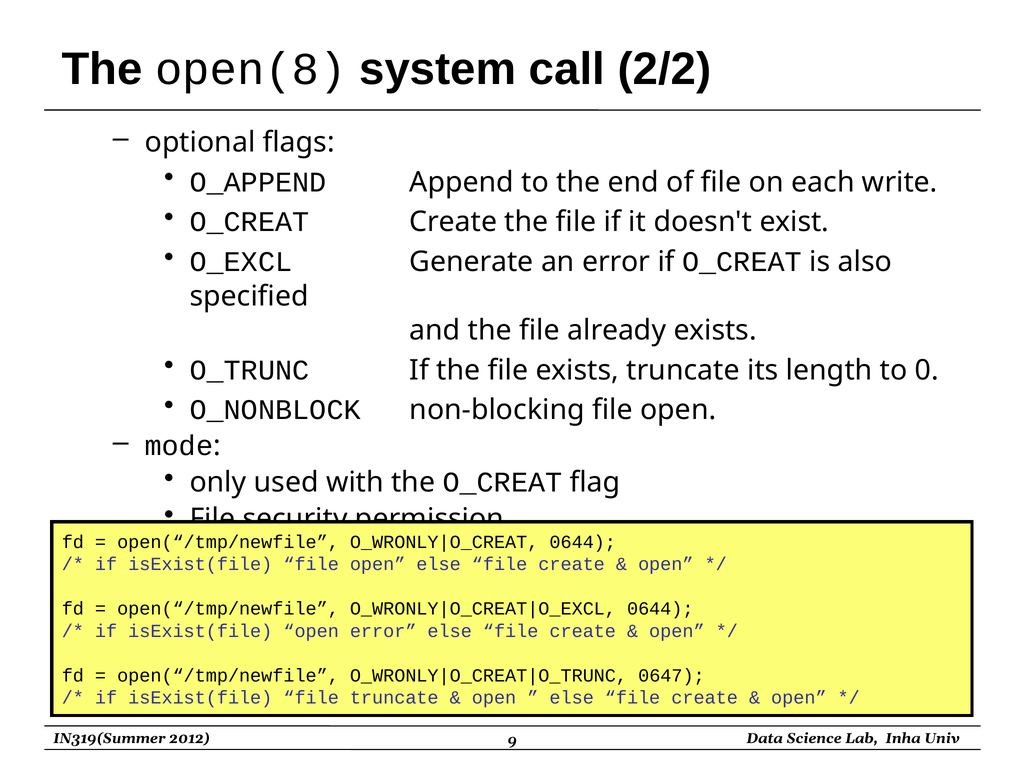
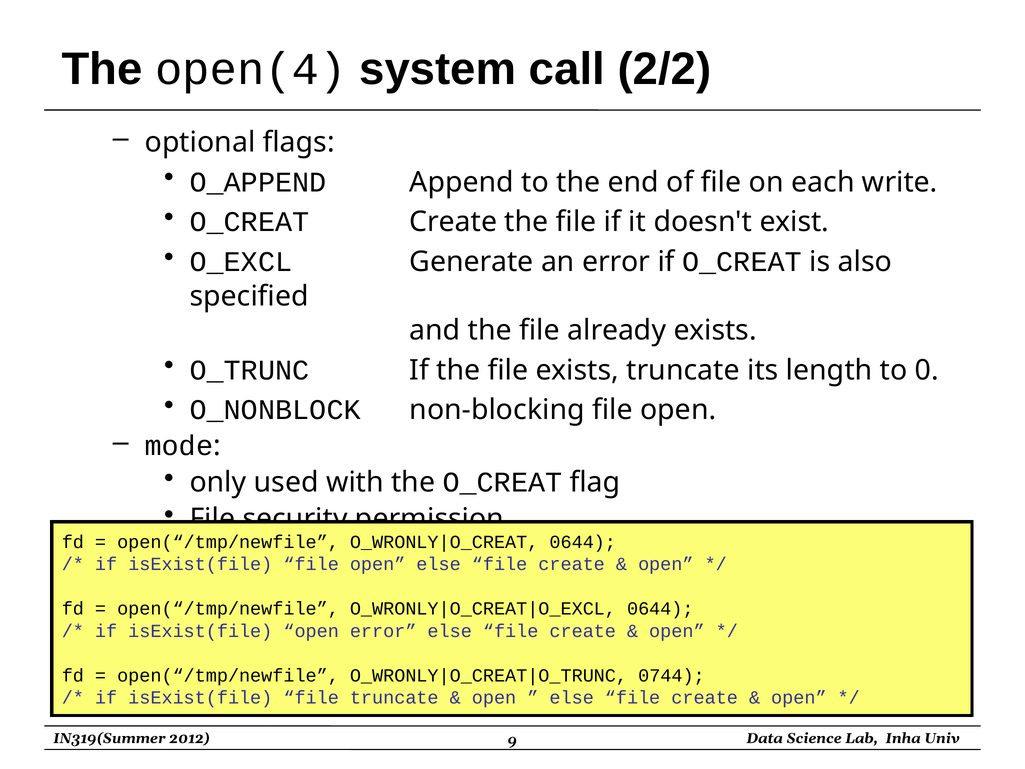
open(8: open(8 -> open(4
0647: 0647 -> 0744
